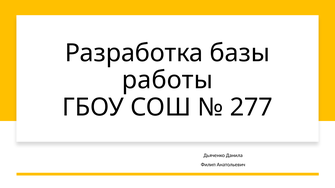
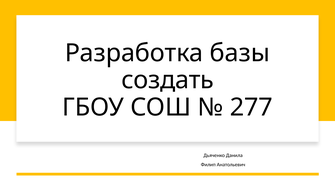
работы: работы -> создать
